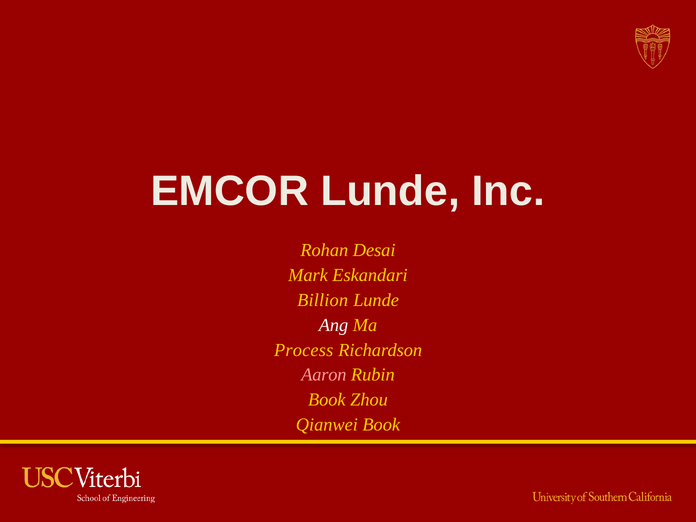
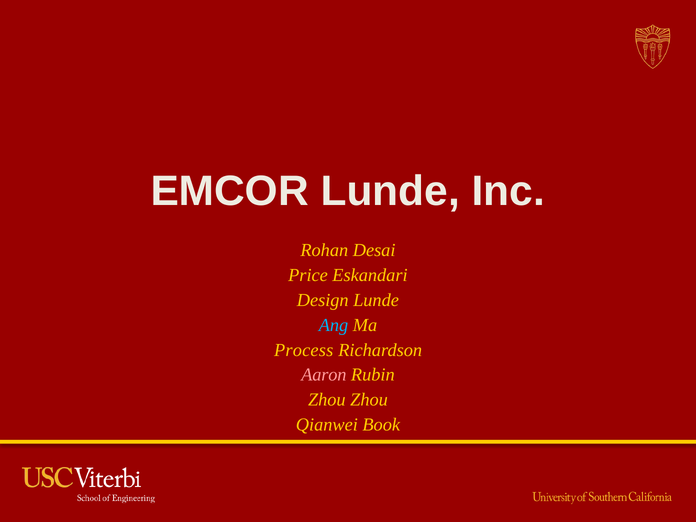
Mark: Mark -> Price
Billion: Billion -> Design
Ang colour: white -> light blue
Book at (327, 400): Book -> Zhou
